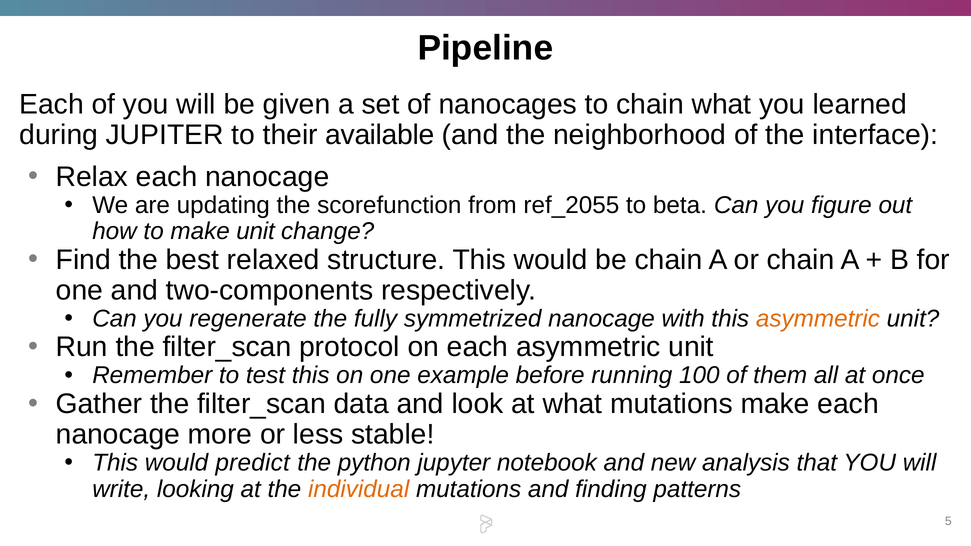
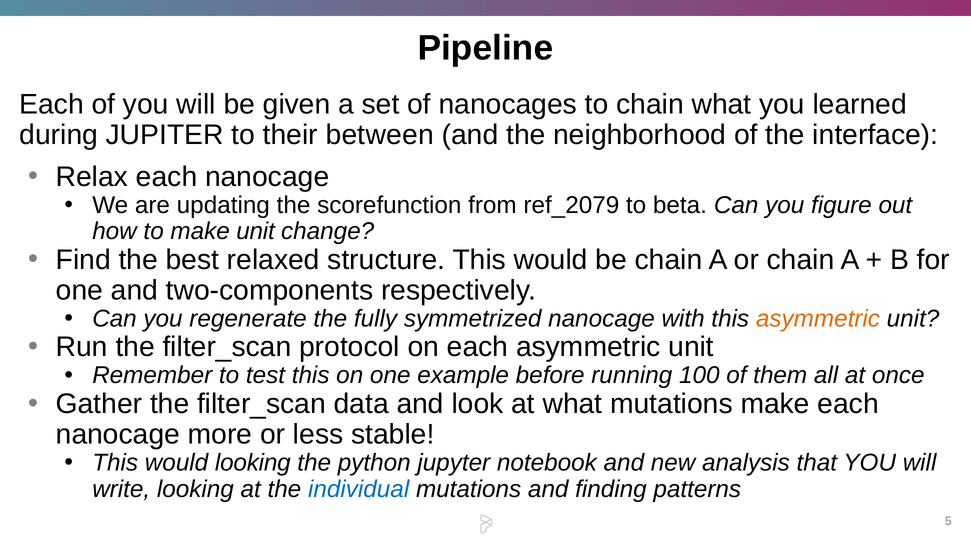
available: available -> between
ref_2055: ref_2055 -> ref_2079
would predict: predict -> looking
individual colour: orange -> blue
